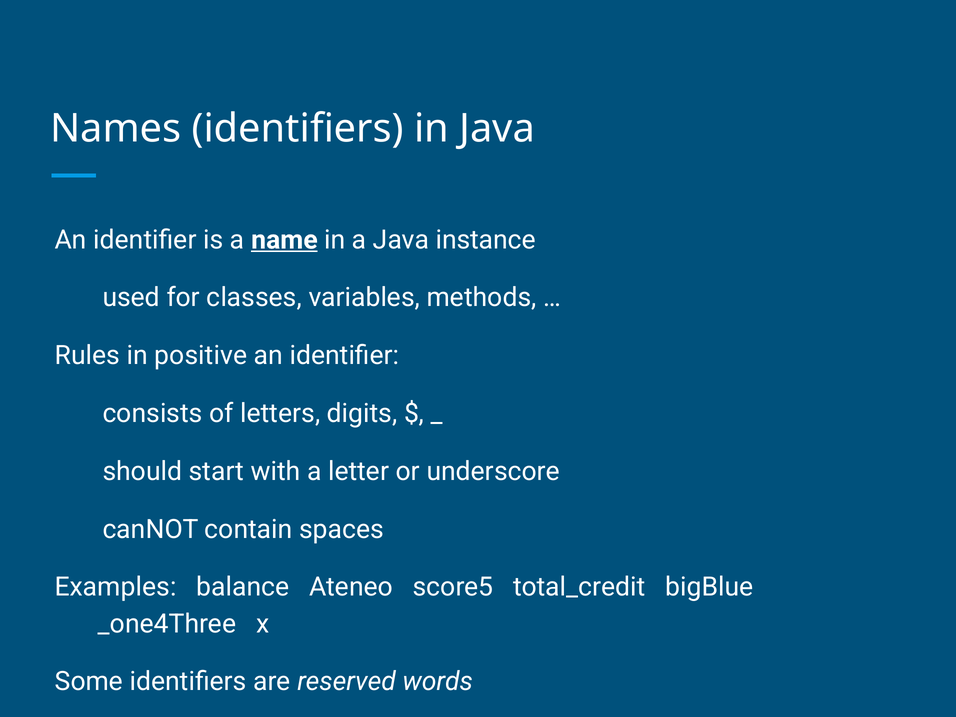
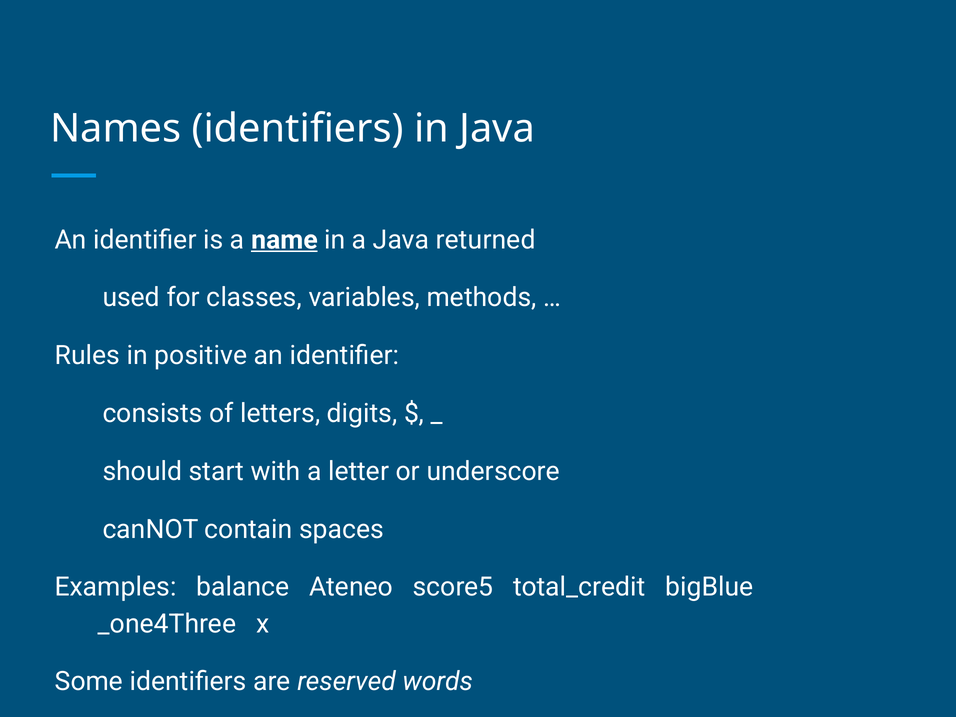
instance: instance -> returned
